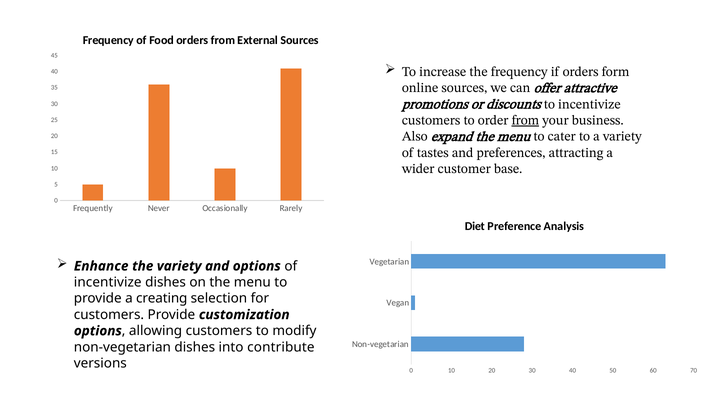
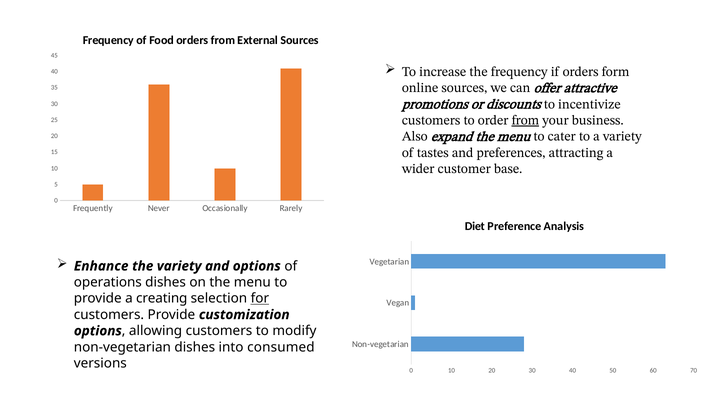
incentivize at (108, 283): incentivize -> operations
for underline: none -> present
contribute: contribute -> consumed
